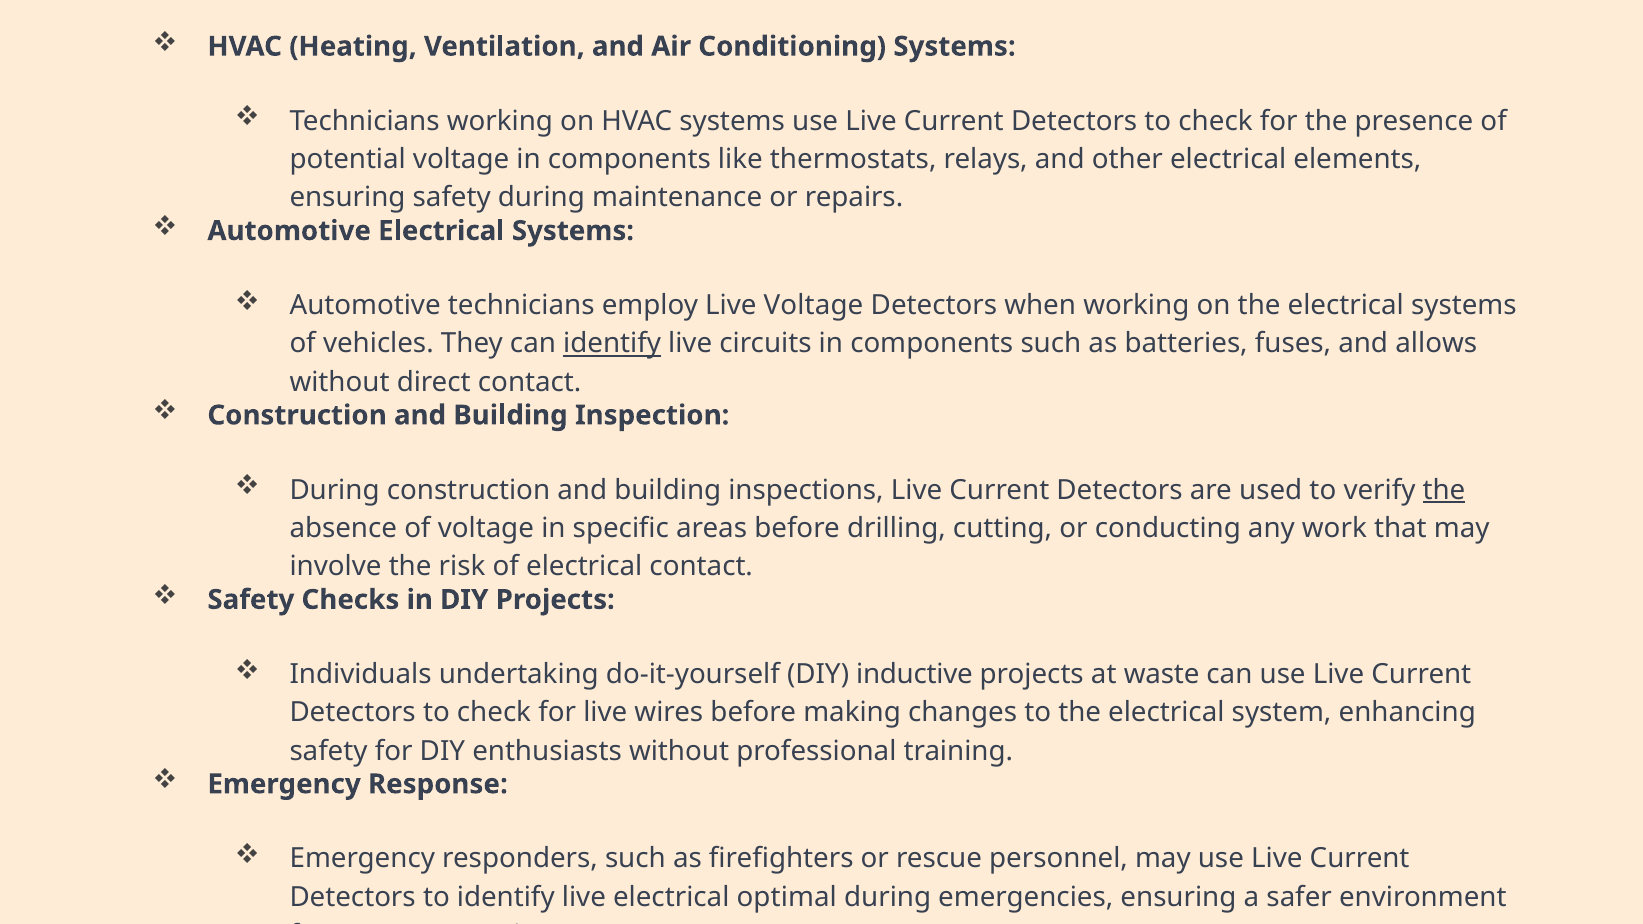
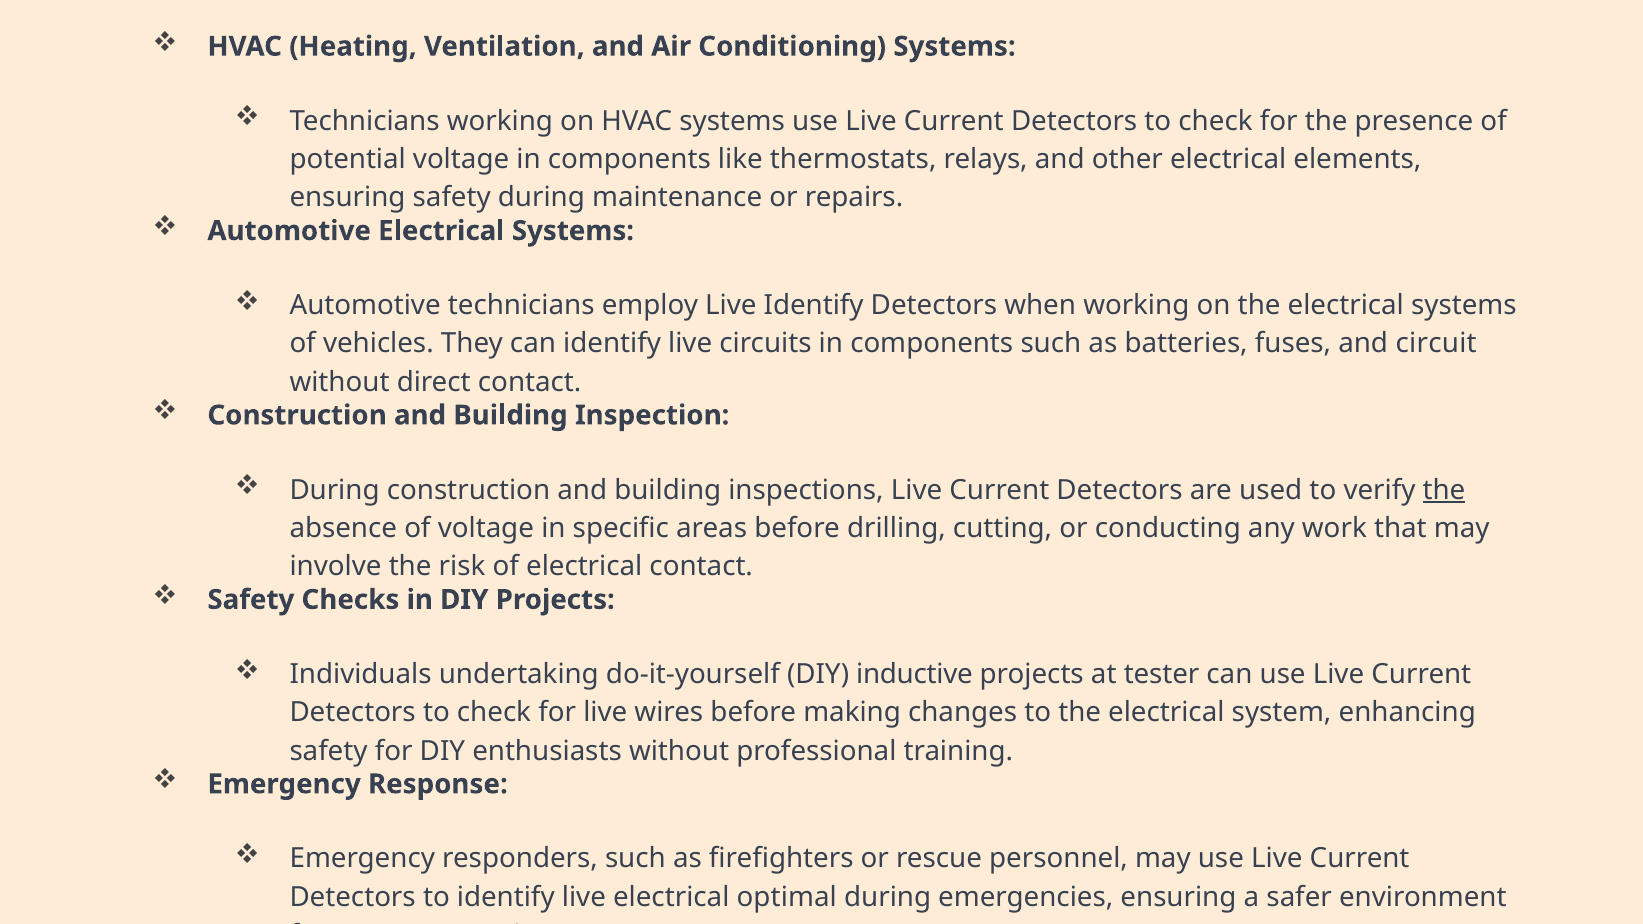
Live Voltage: Voltage -> Identify
identify at (612, 344) underline: present -> none
allows: allows -> circuit
waste: waste -> tester
